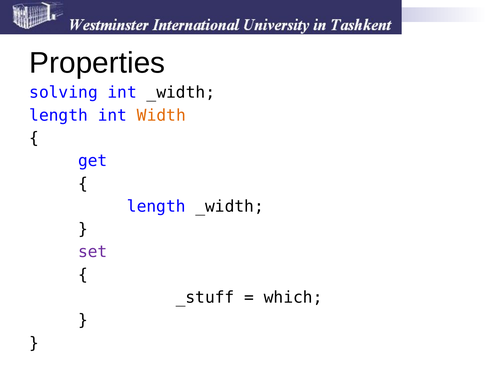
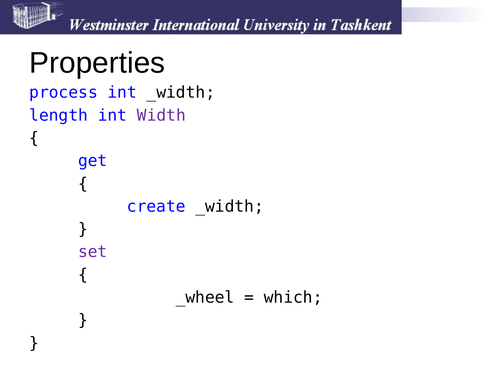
solving: solving -> process
Width colour: orange -> purple
length at (156, 206): length -> create
_stuff: _stuff -> _wheel
